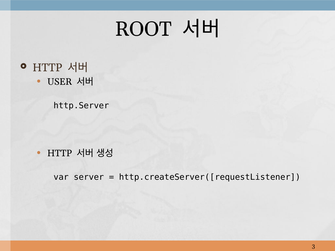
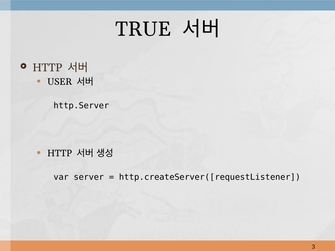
ROOT: ROOT -> TRUE
